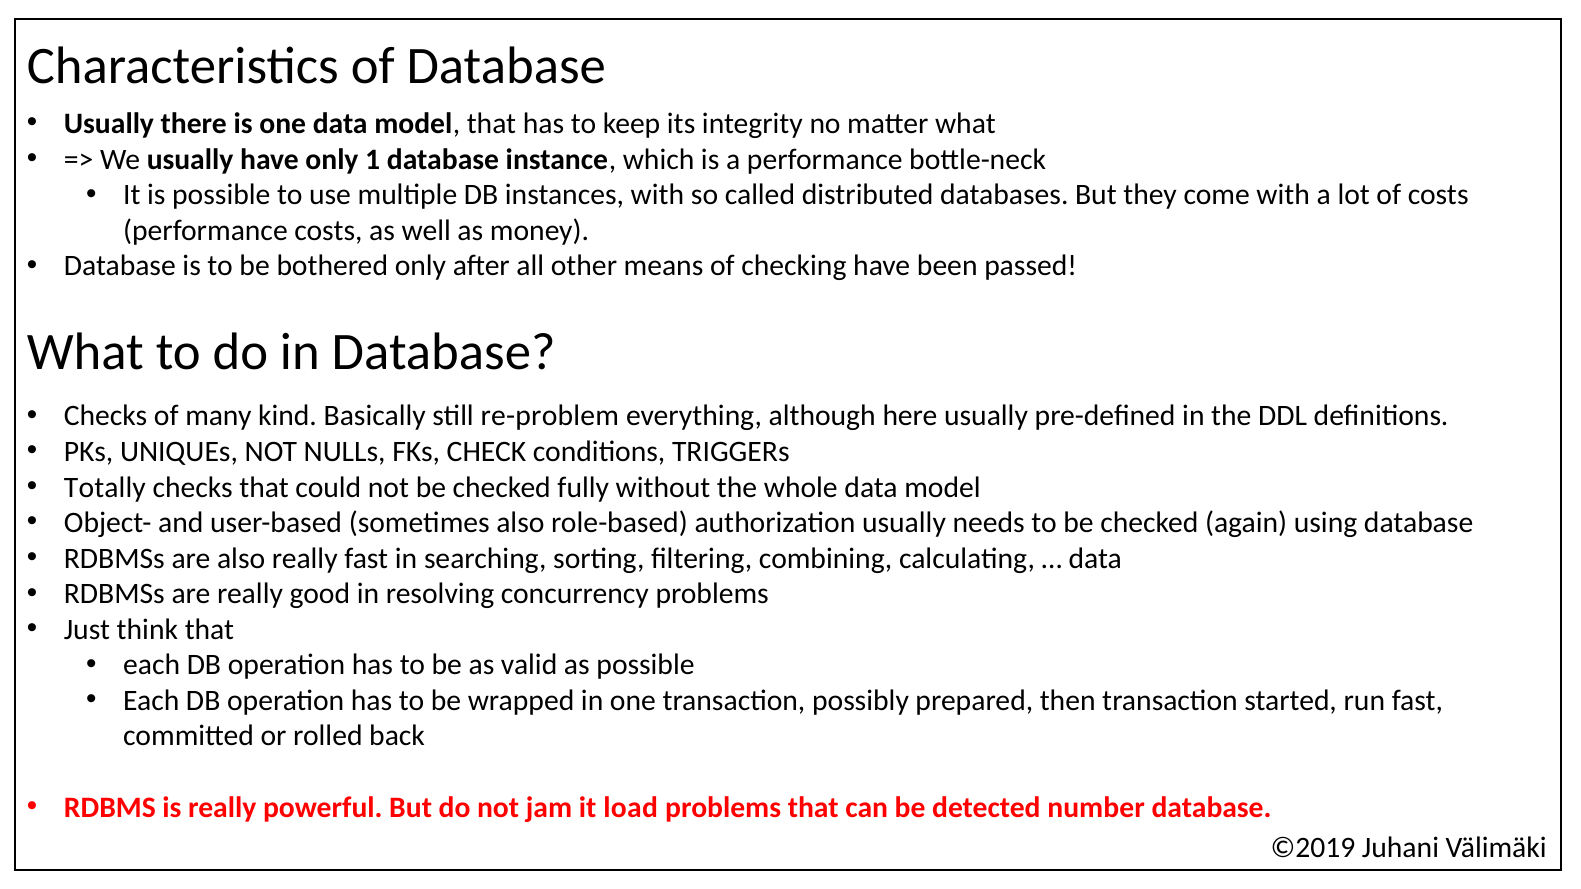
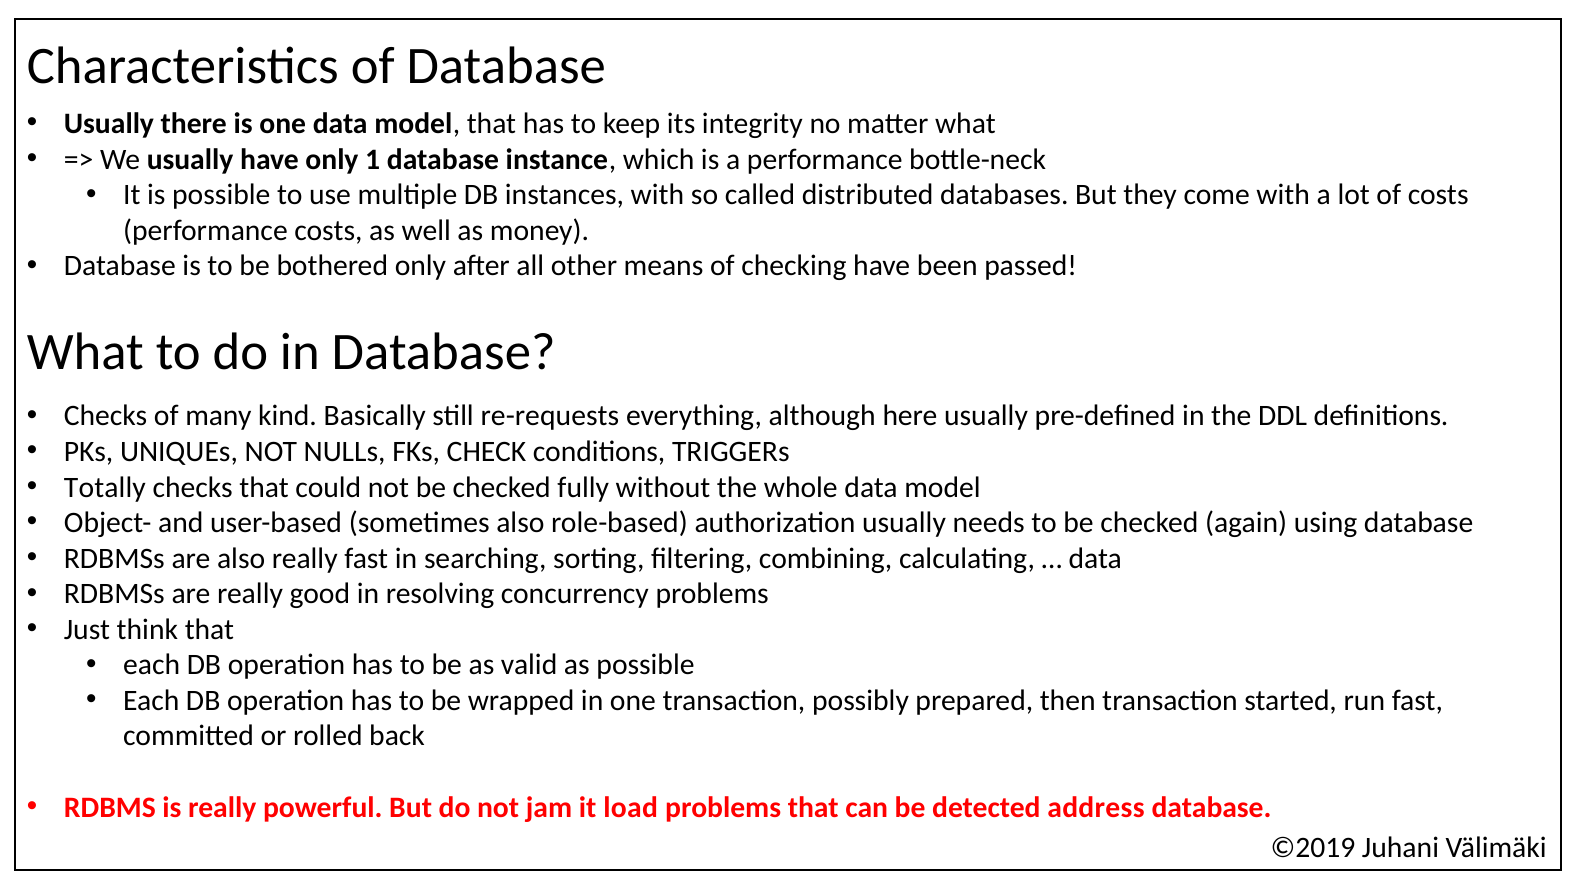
re-problem: re-problem -> re-requests
number: number -> address
